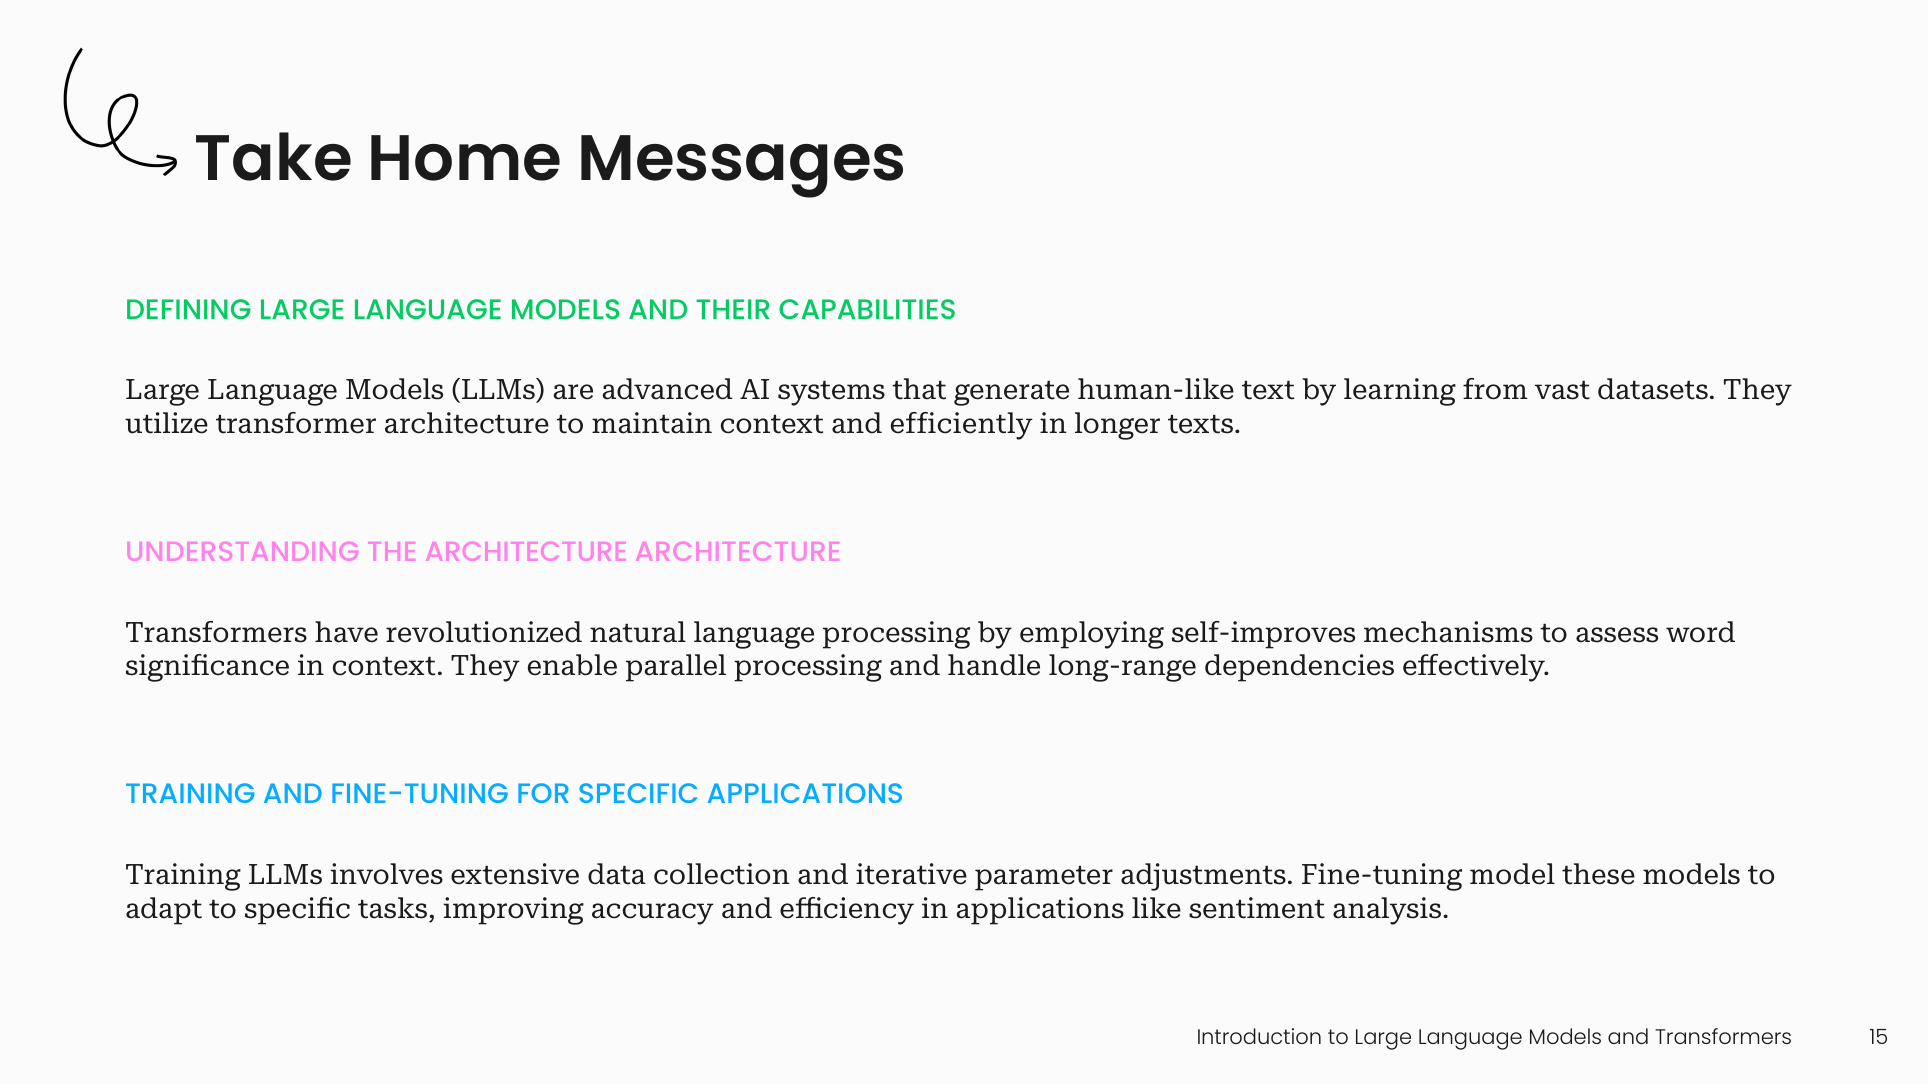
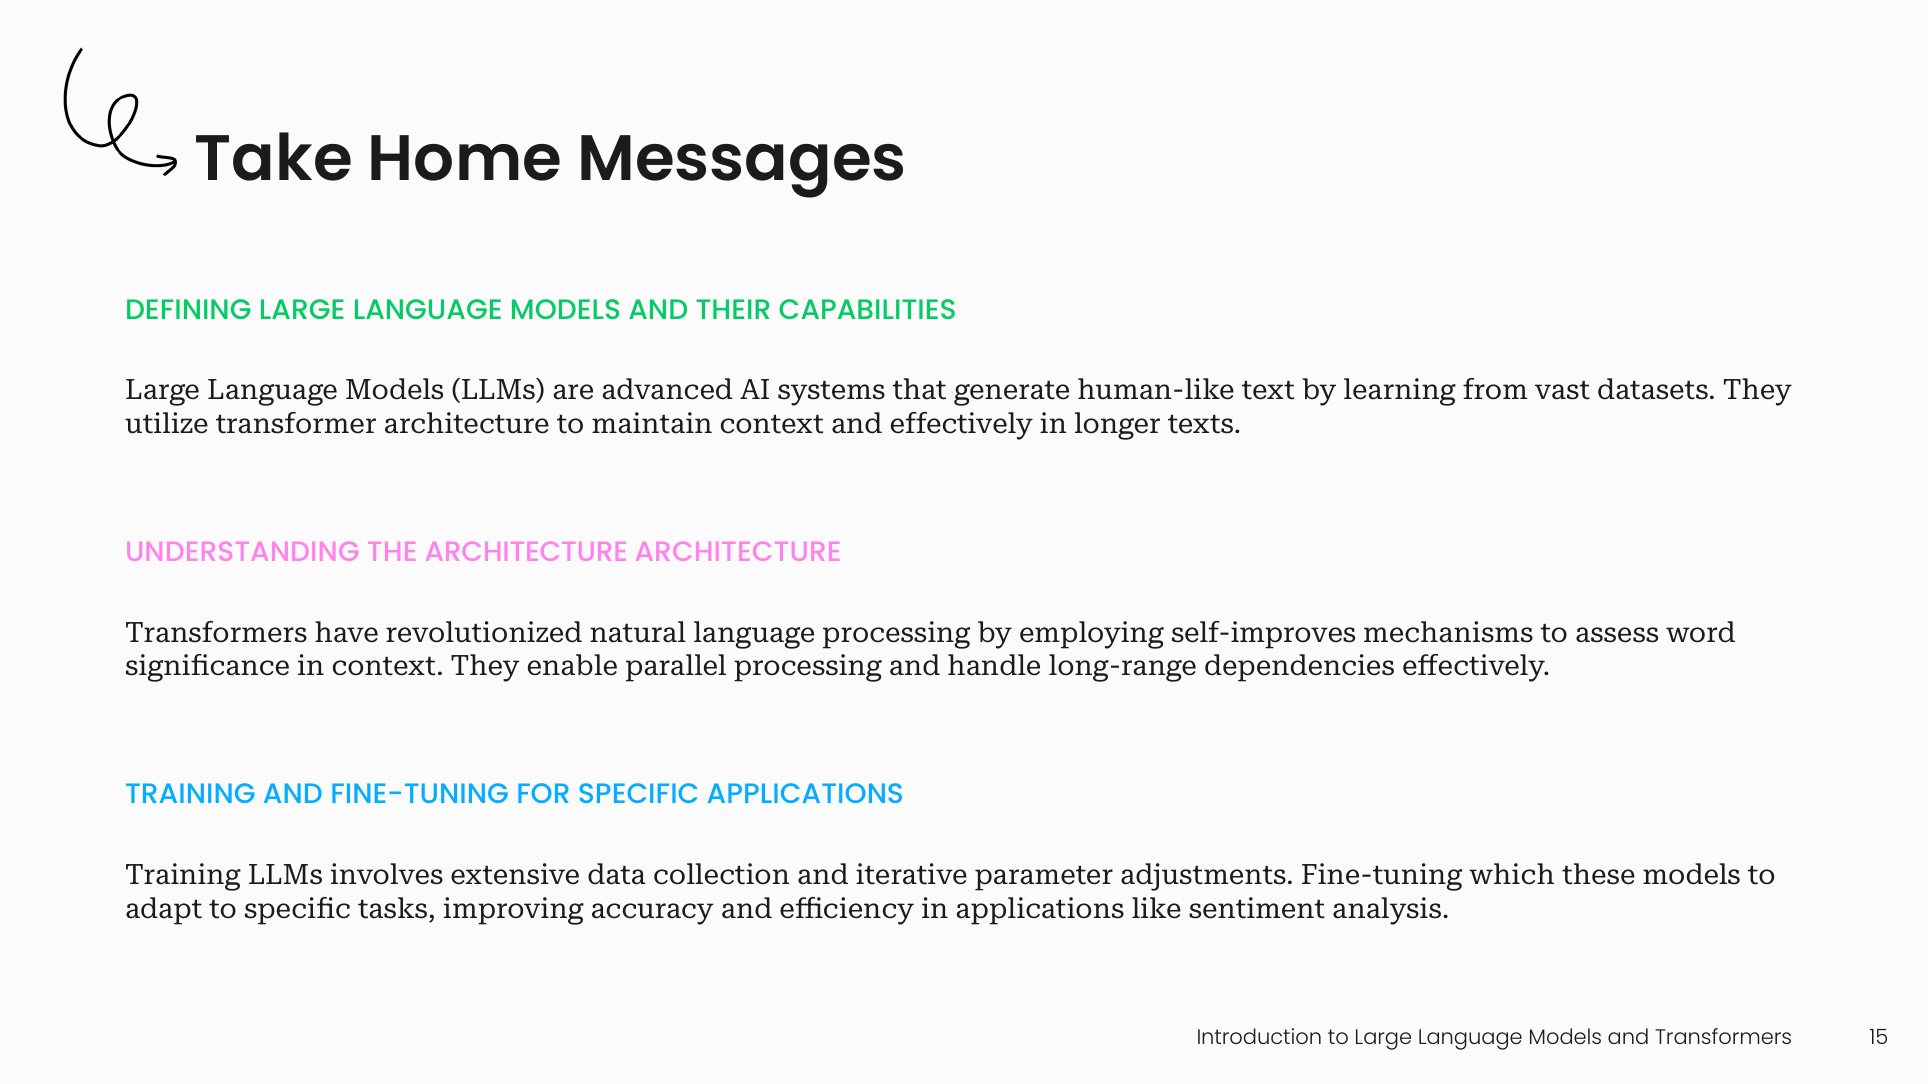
and efficiently: efficiently -> effectively
model: model -> which
